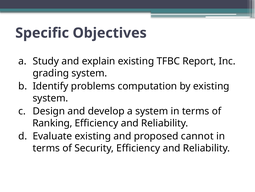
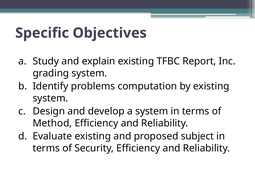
Ranking: Ranking -> Method
cannot: cannot -> subject
